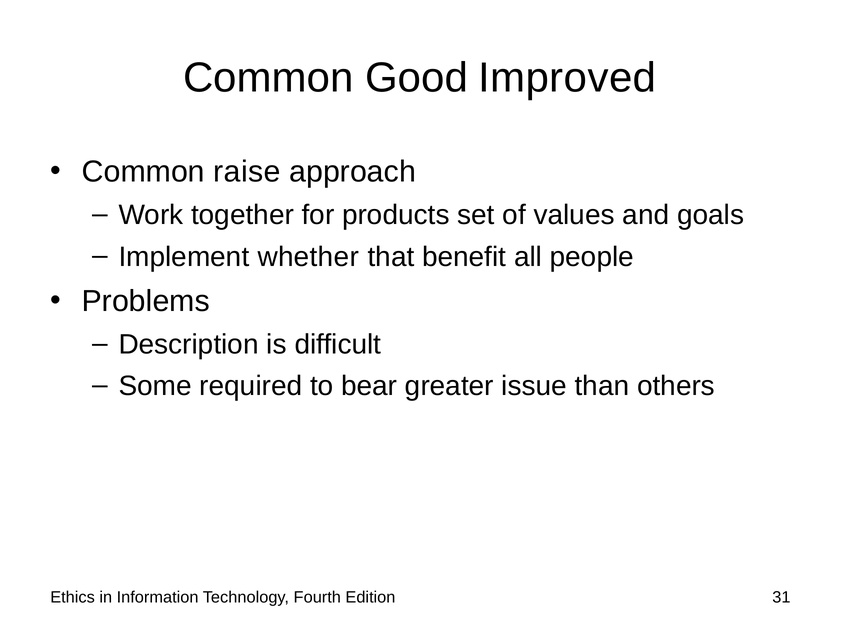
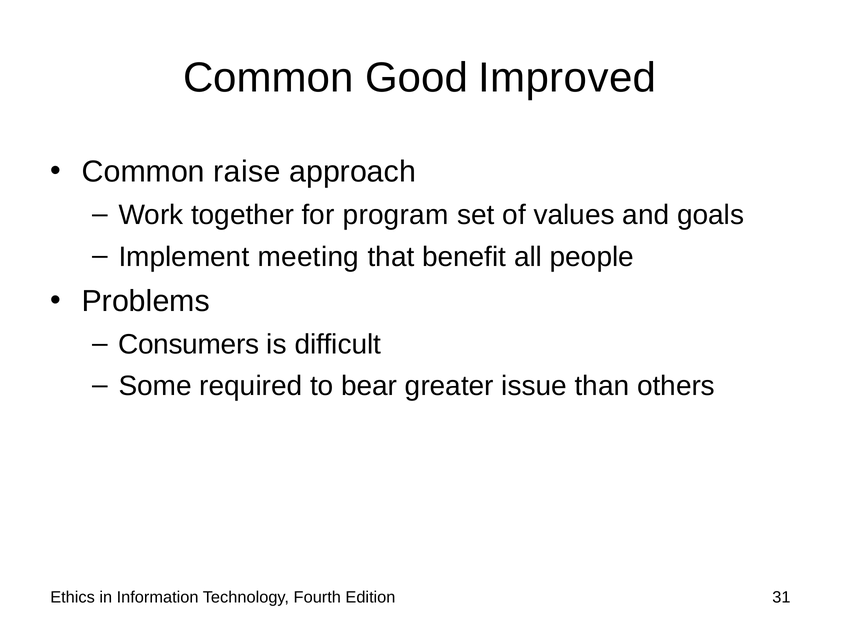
products: products -> program
whether: whether -> meeting
Description: Description -> Consumers
